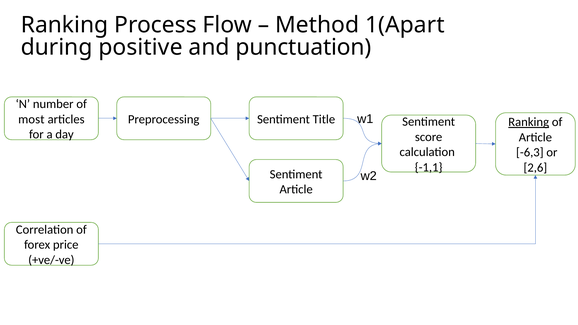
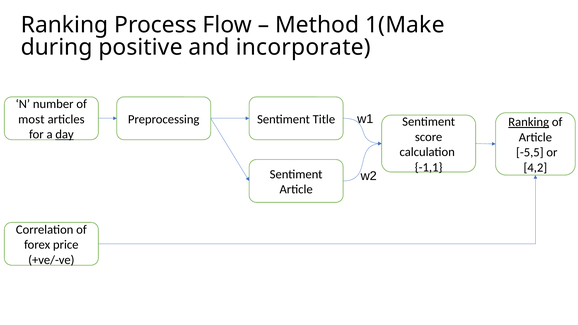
1(Apart: 1(Apart -> 1(Make
punctuation: punctuation -> incorporate
day underline: none -> present
-6,3: -6,3 -> -5,5
2,6: 2,6 -> 4,2
